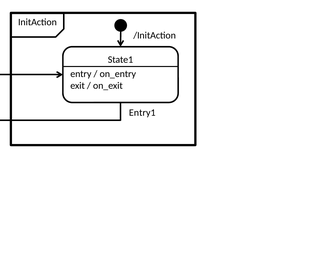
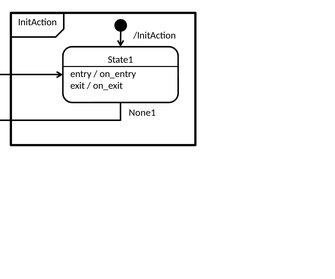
Entry1: Entry1 -> None1
